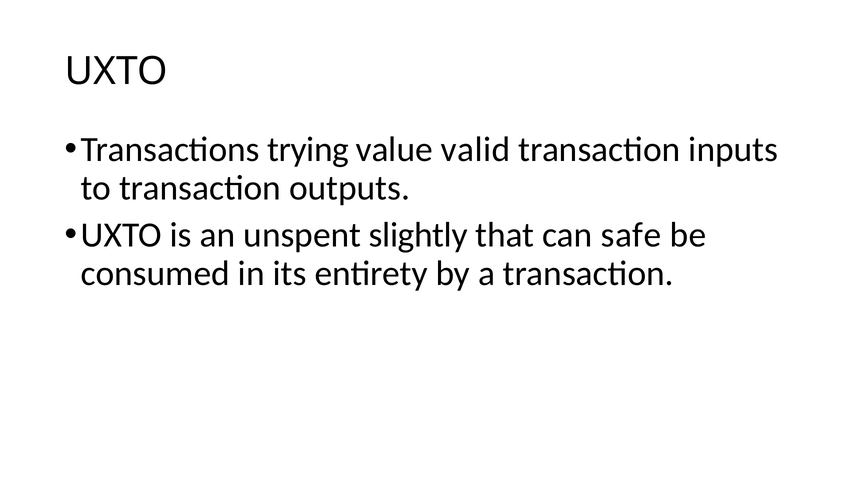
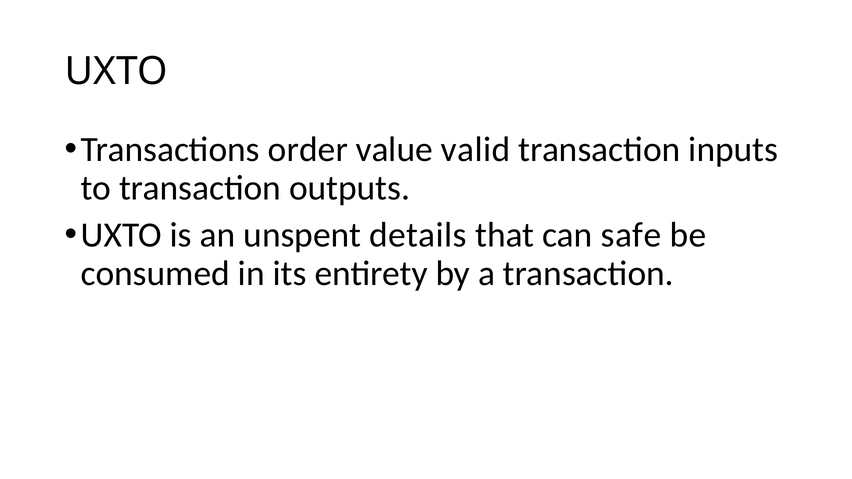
trying: trying -> order
slightly: slightly -> details
